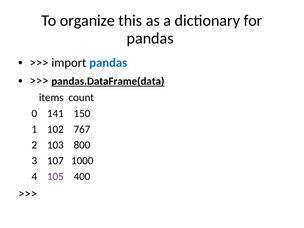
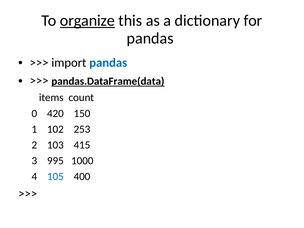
organize underline: none -> present
141: 141 -> 420
767: 767 -> 253
800: 800 -> 415
107: 107 -> 995
105 colour: purple -> blue
